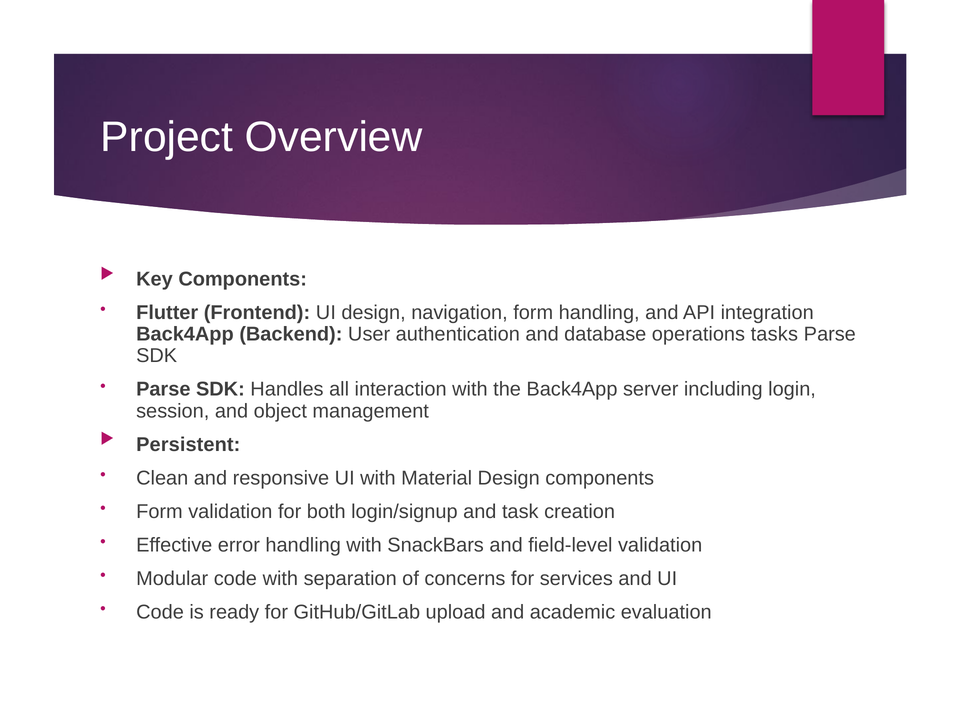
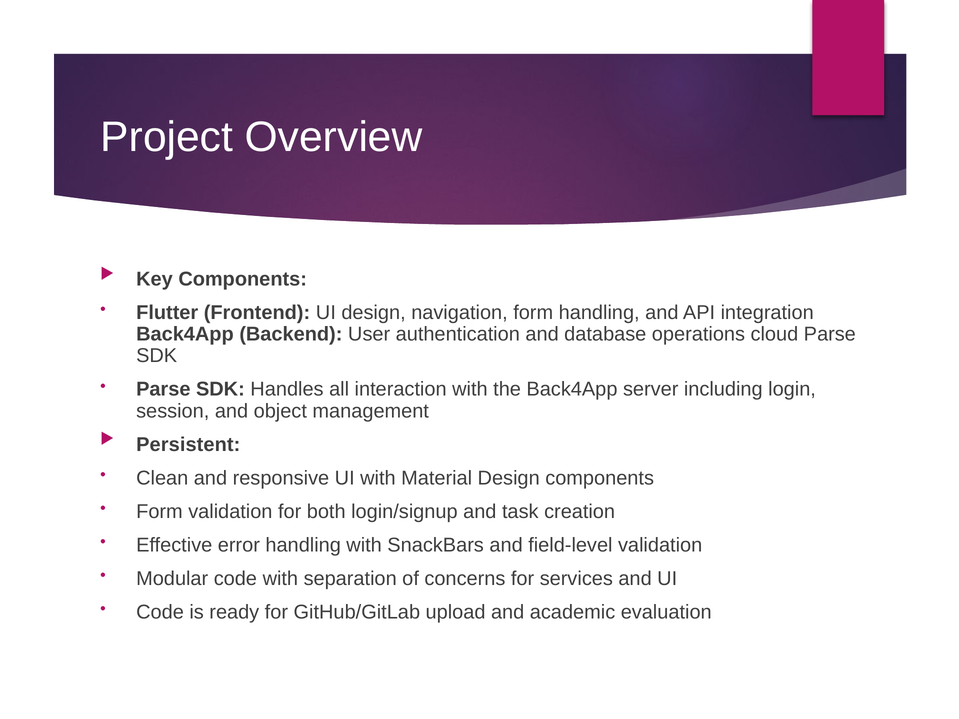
tasks: tasks -> cloud
